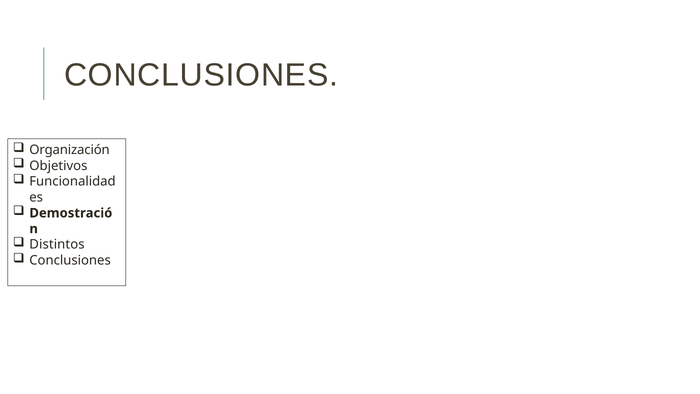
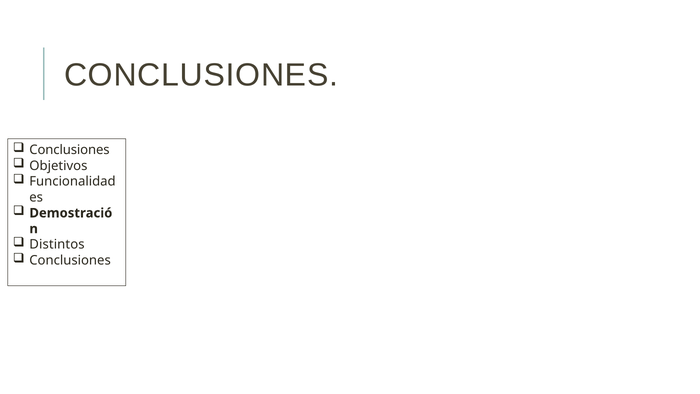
Organización at (69, 150): Organización -> Conclusiones
